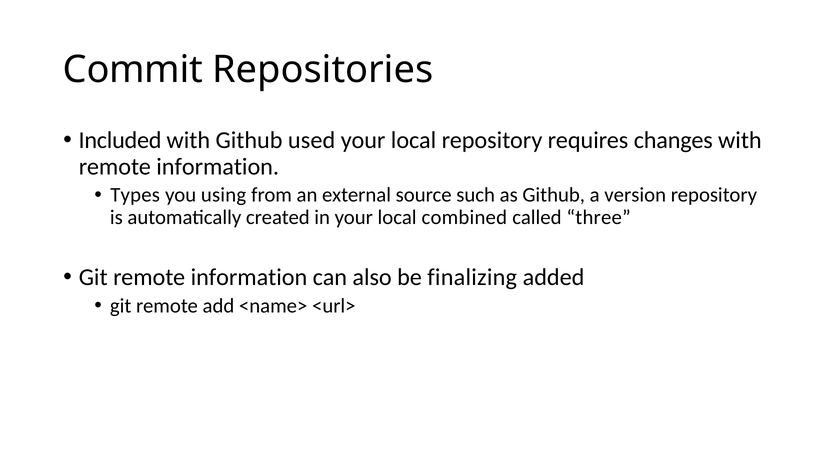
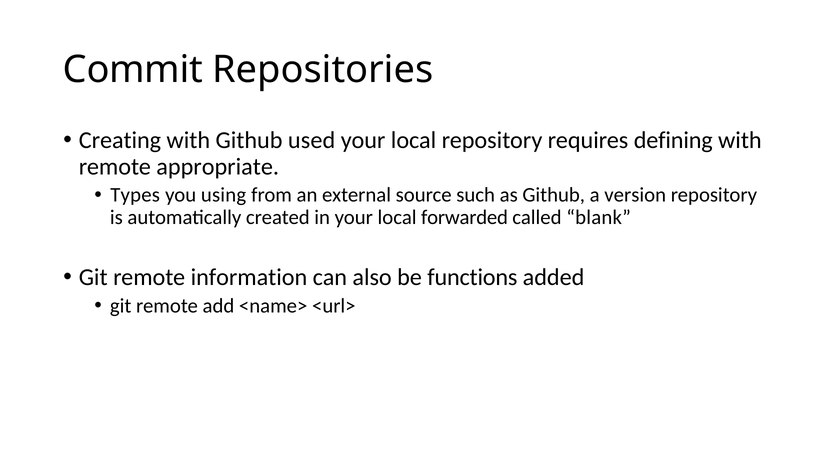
Included: Included -> Creating
changes: changes -> defining
information at (218, 166): information -> appropriate
combined: combined -> forwarded
three: three -> blank
finalizing: finalizing -> functions
